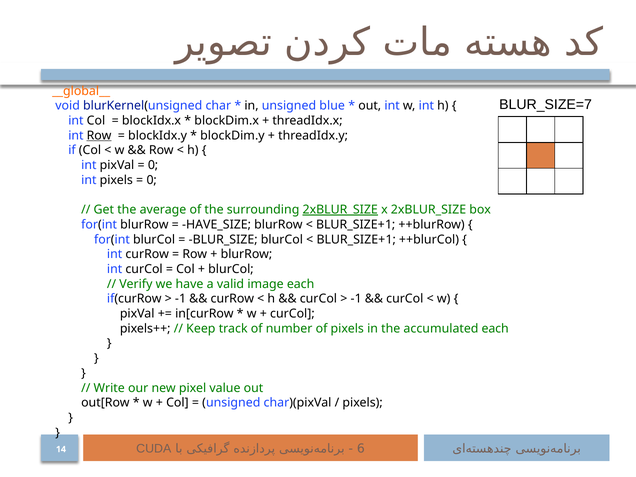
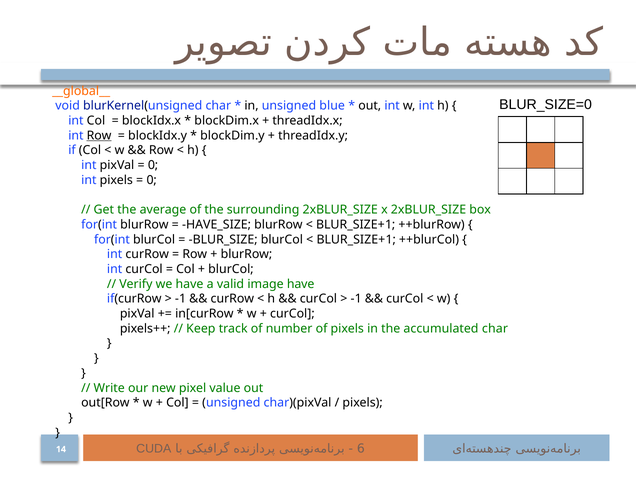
BLUR_SIZE=7: BLUR_SIZE=7 -> BLUR_SIZE=0
2xBLUR_SIZE at (340, 210) underline: present -> none
image each: each -> have
accumulated each: each -> char
